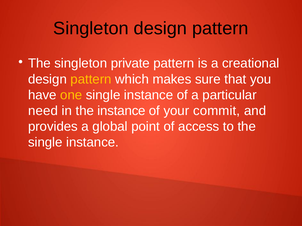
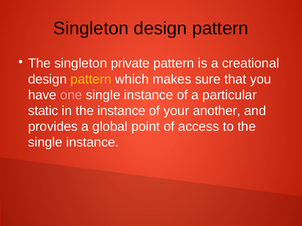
one colour: yellow -> pink
need: need -> static
commit: commit -> another
